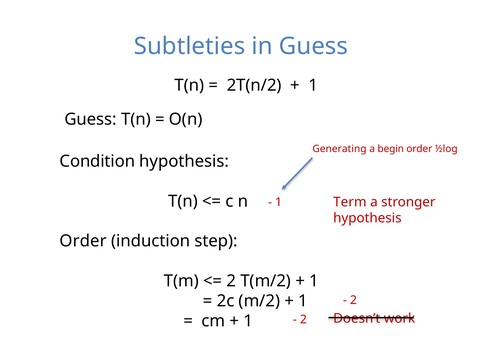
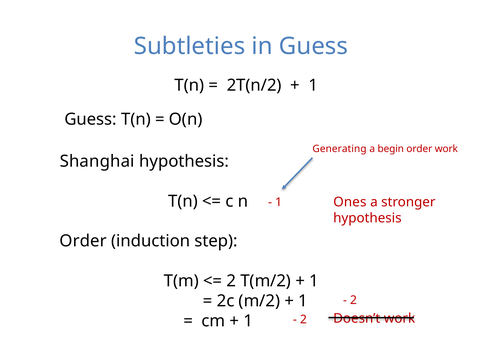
order ½log: ½log -> work
Condition: Condition -> Shanghai
Term: Term -> Ones
